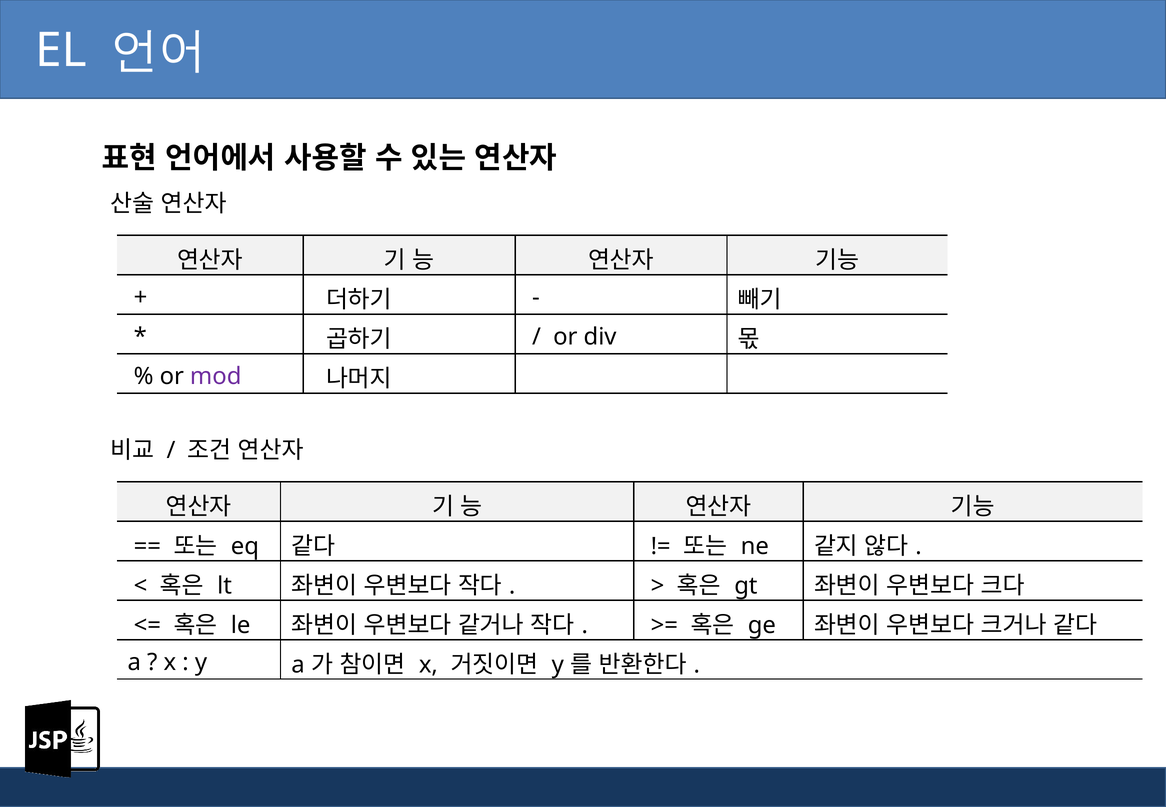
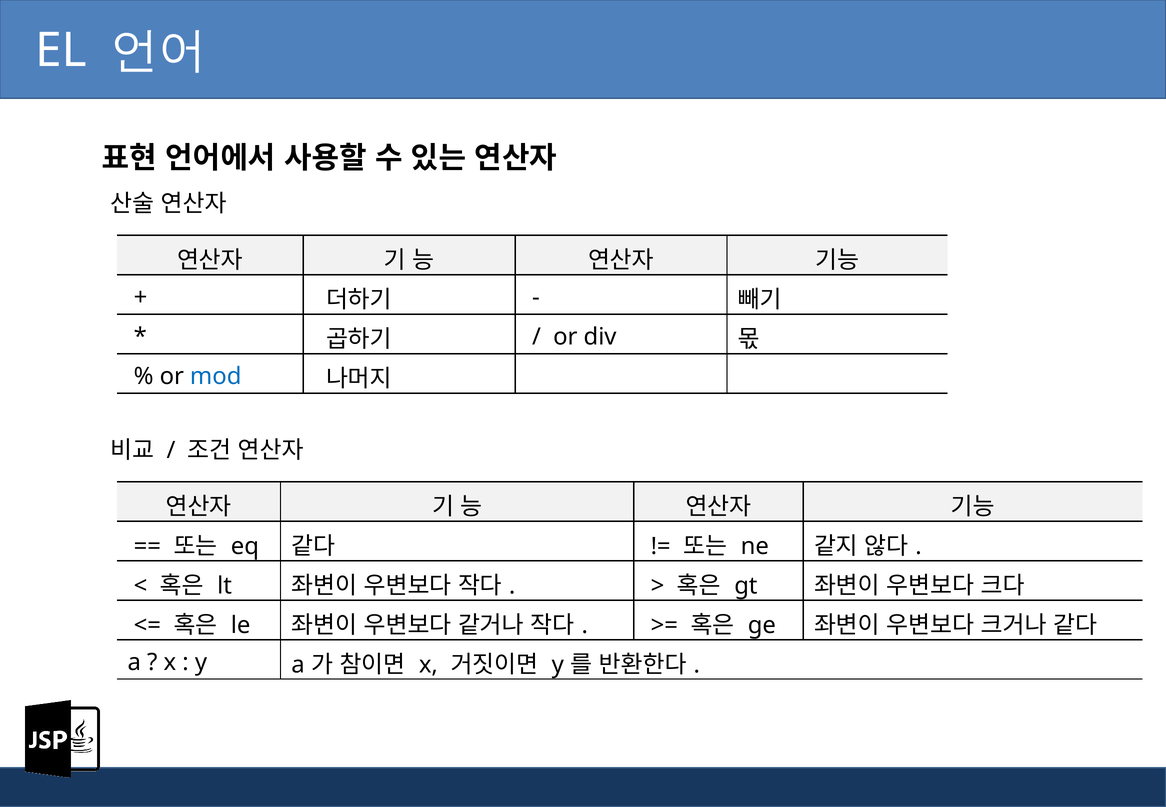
mod colour: purple -> blue
